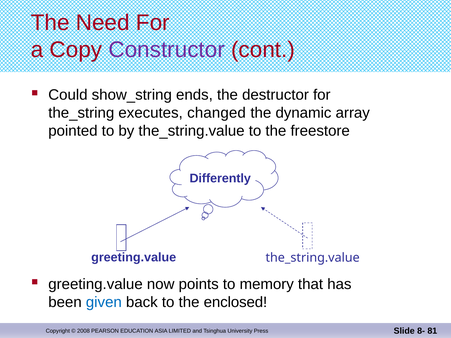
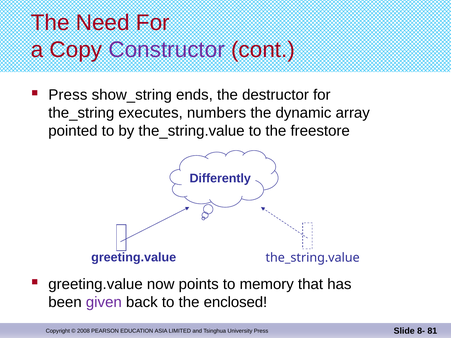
Could at (68, 95): Could -> Press
changed: changed -> numbers
given colour: blue -> purple
